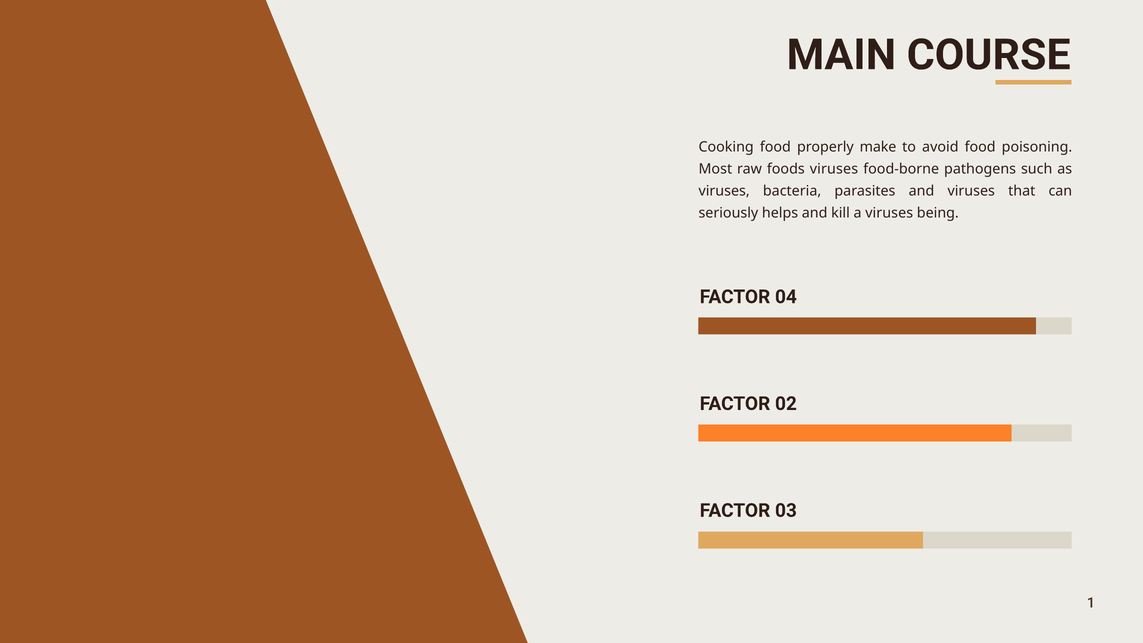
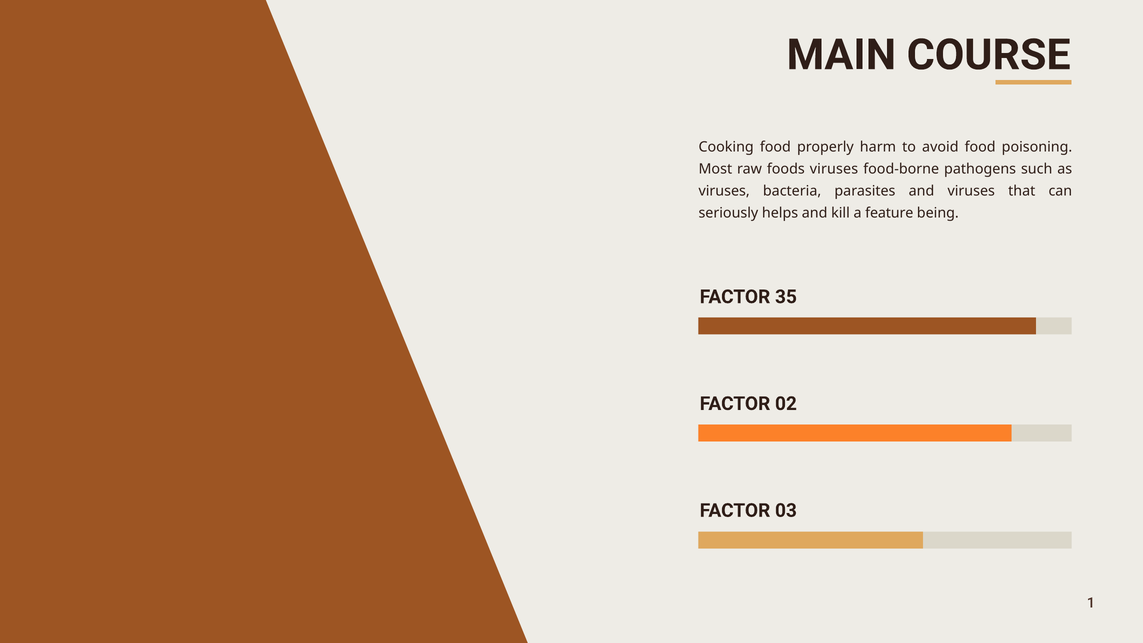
make: make -> harm
a viruses: viruses -> feature
04: 04 -> 35
